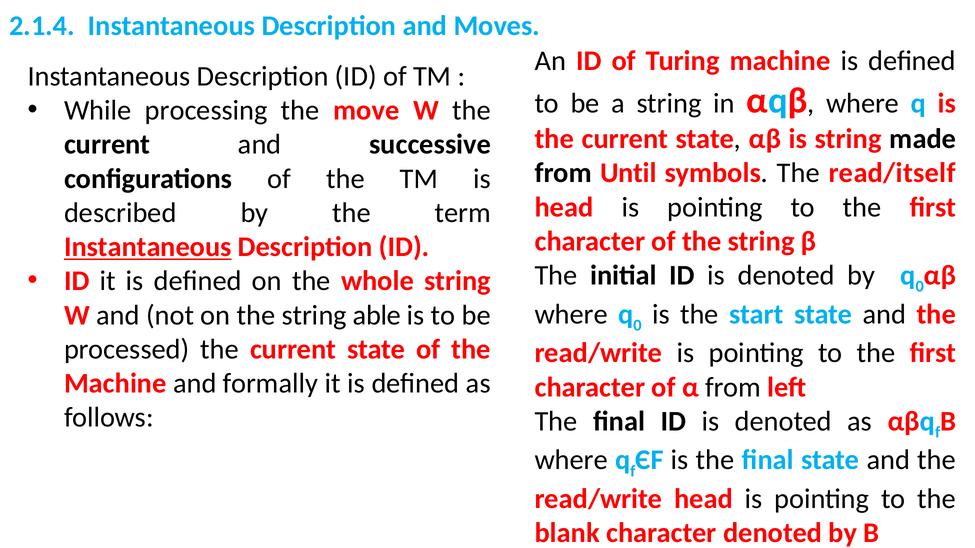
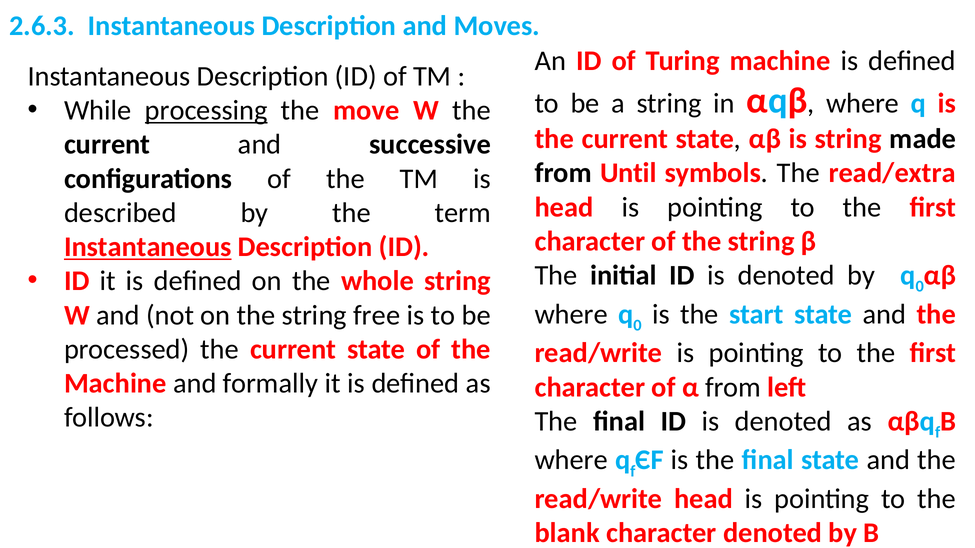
2.1.4: 2.1.4 -> 2.6.3
processing underline: none -> present
read/itself: read/itself -> read/extra
able: able -> free
